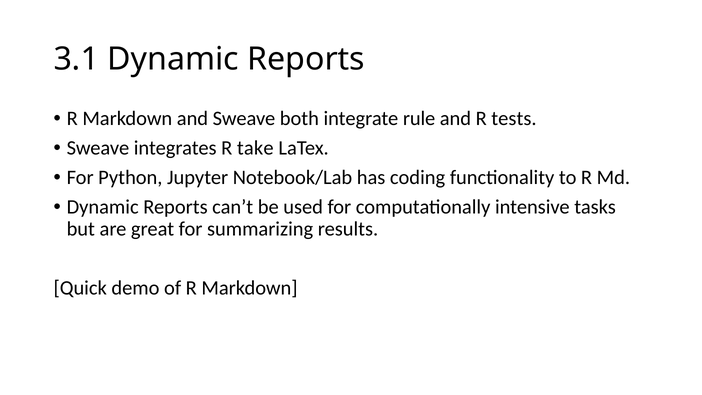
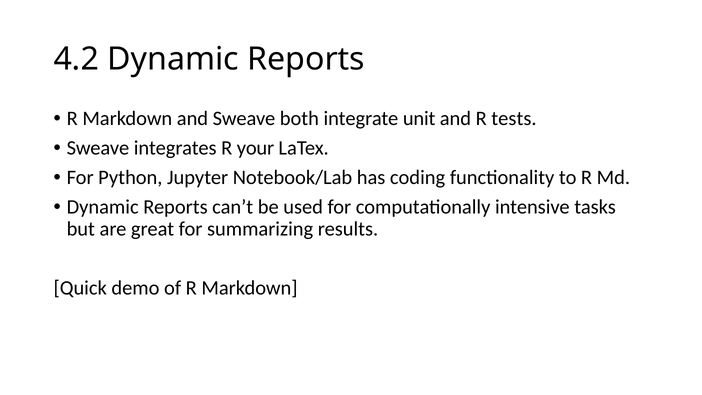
3.1: 3.1 -> 4.2
rule: rule -> unit
take: take -> your
